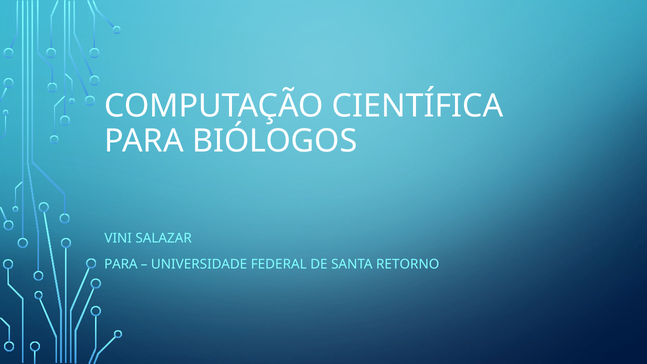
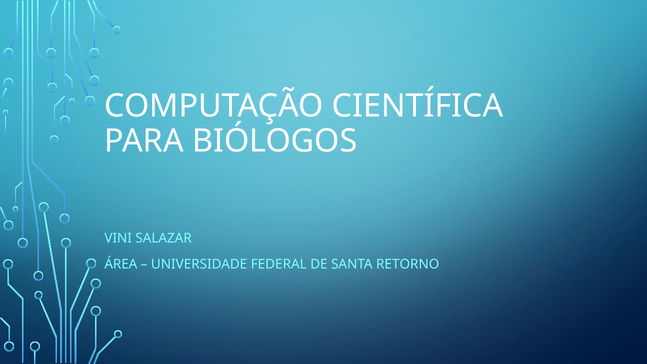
PARA at (121, 264): PARA -> ÁREA
